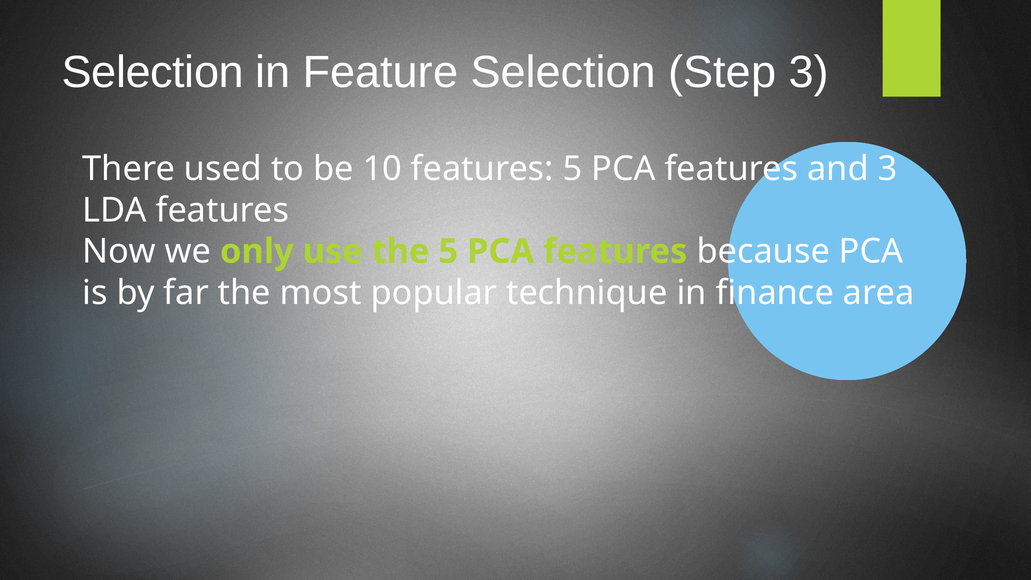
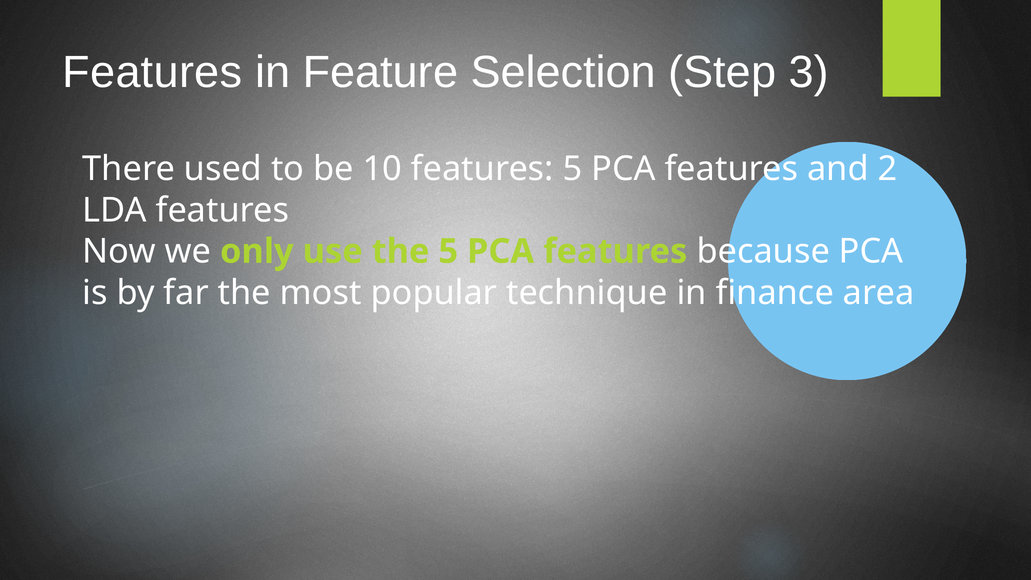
Selection at (153, 72): Selection -> Features
and 3: 3 -> 2
